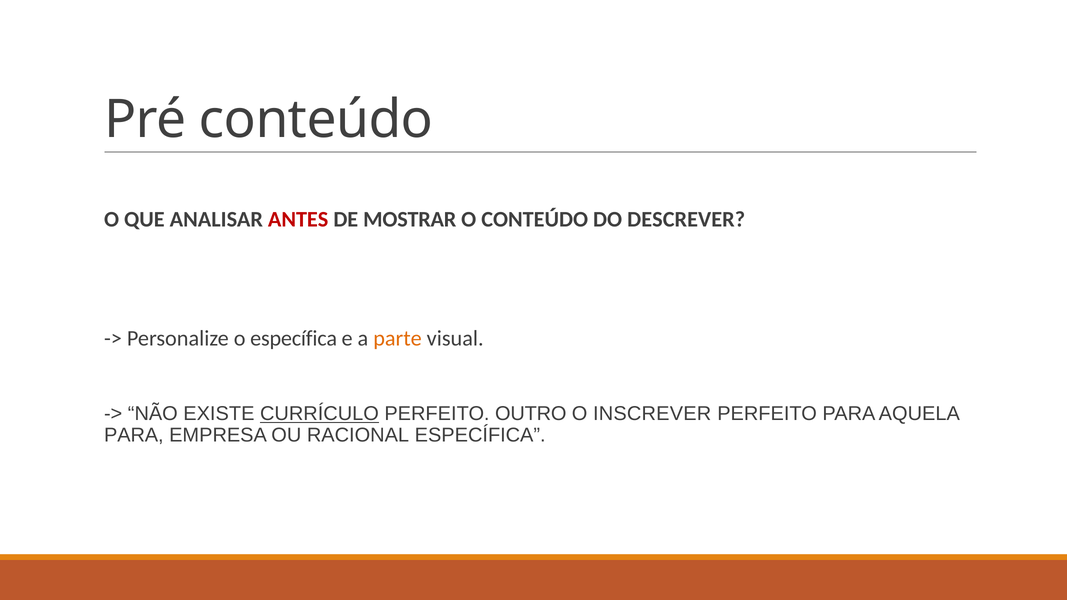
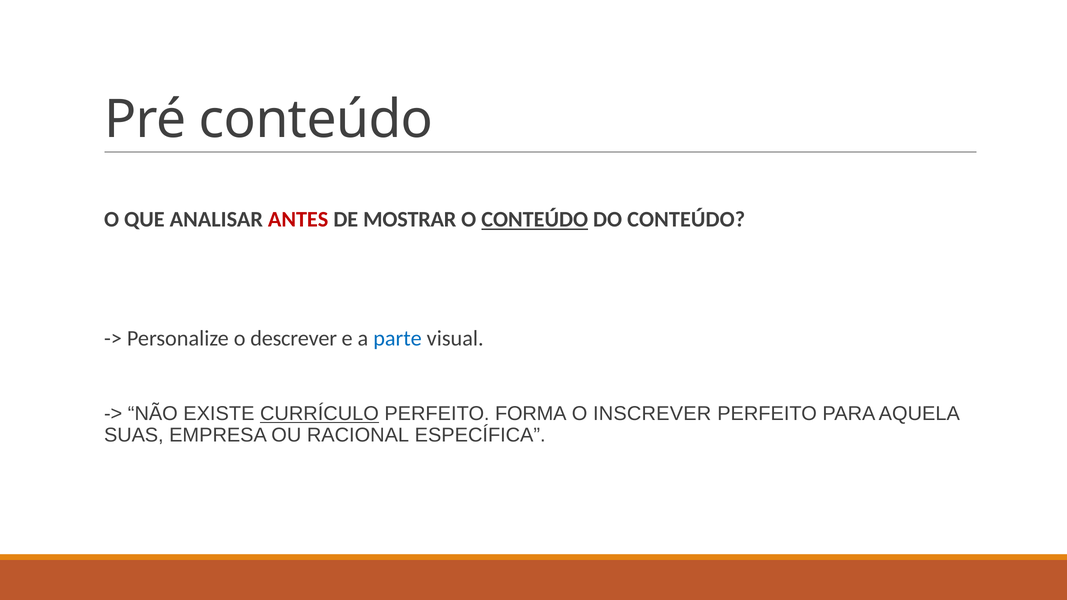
CONTEÚDO at (535, 220) underline: none -> present
DO DESCREVER: DESCREVER -> CONTEÚDO
o específica: específica -> descrever
parte colour: orange -> blue
OUTRO: OUTRO -> FORMA
PARA at (134, 436): PARA -> SUAS
